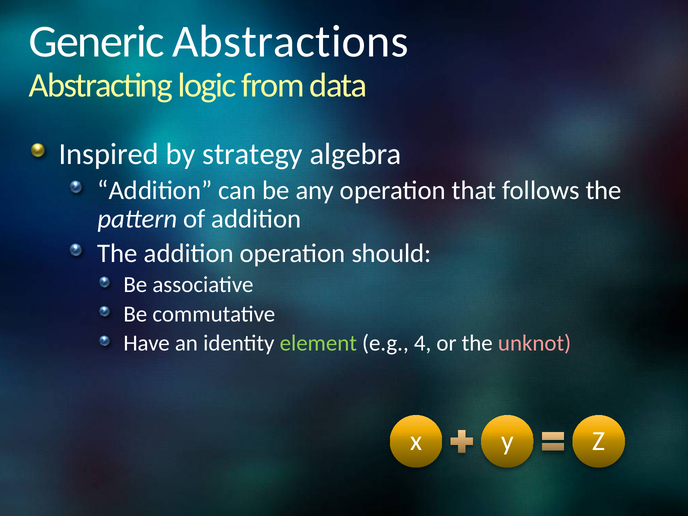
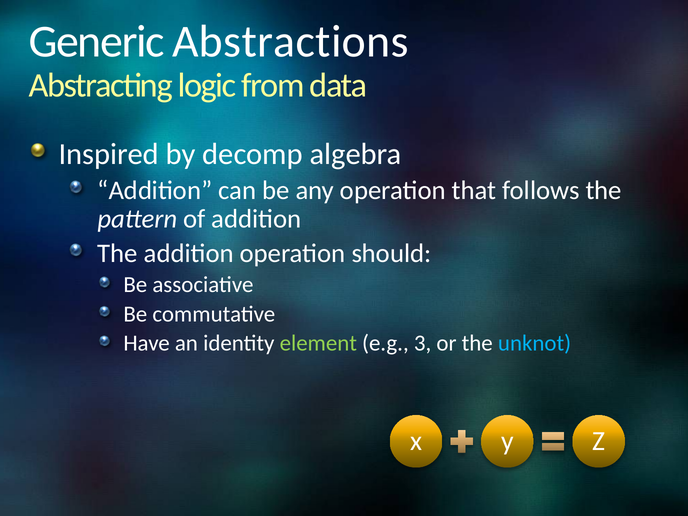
strategy: strategy -> decomp
4: 4 -> 3
unknot colour: pink -> light blue
